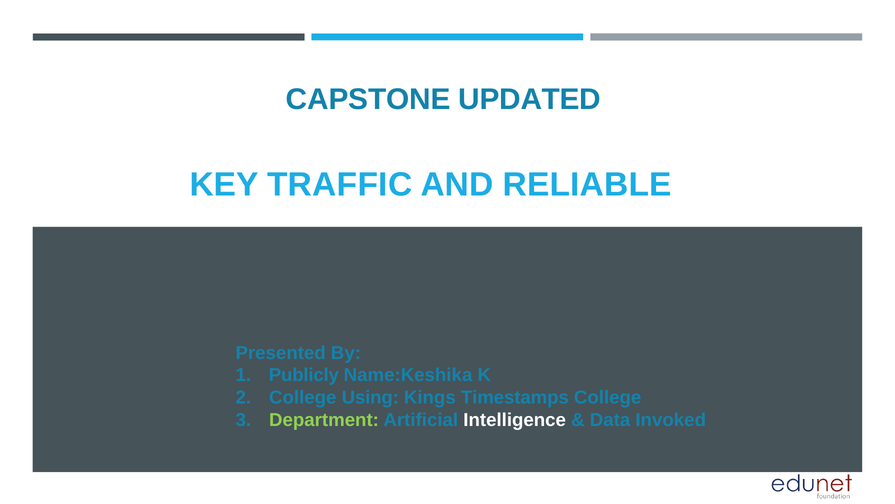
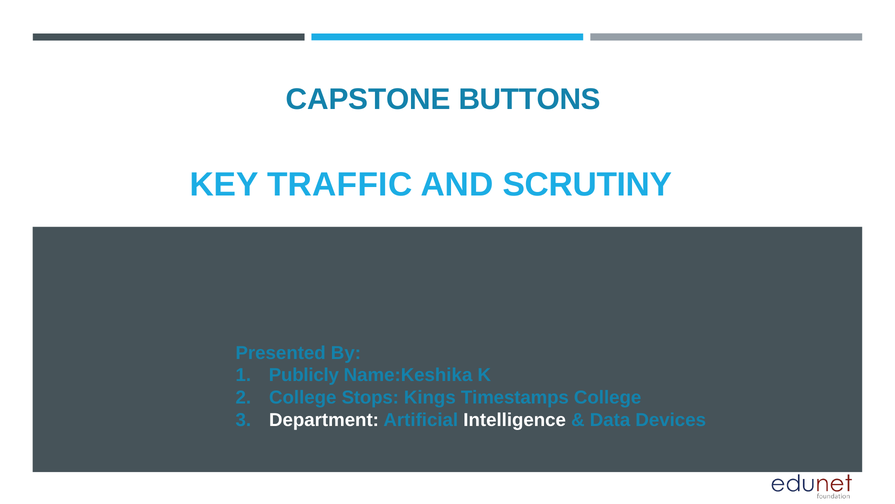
UPDATED: UPDATED -> BUTTONS
RELIABLE: RELIABLE -> SCRUTINY
Using: Using -> Stops
Department colour: light green -> white
Invoked: Invoked -> Devices
